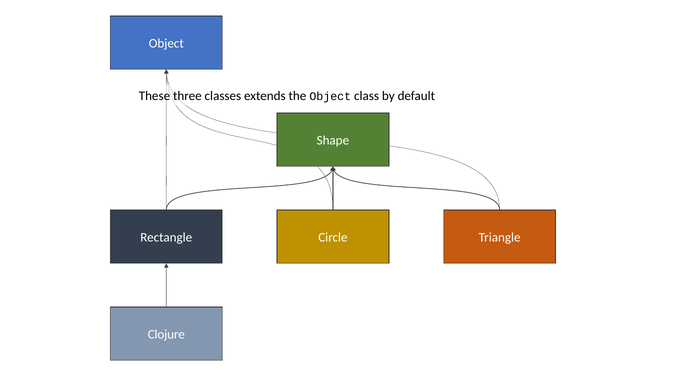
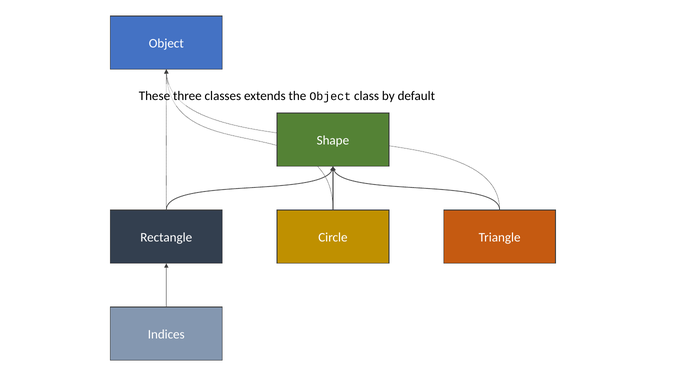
Clojure: Clojure -> Indices
